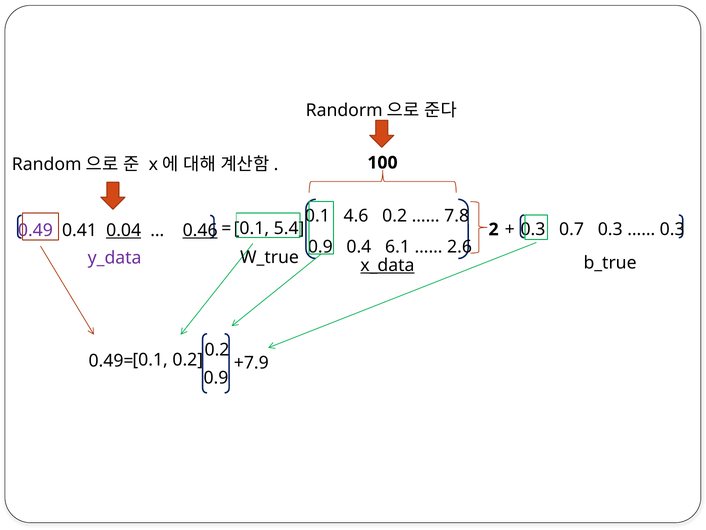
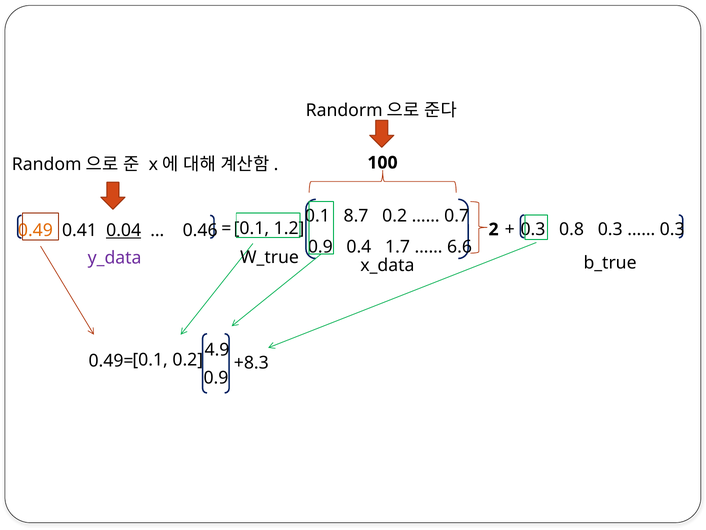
4.6: 4.6 -> 8.7
7.8: 7.8 -> 0.7
5.4: 5.4 -> 1.2
0.7: 0.7 -> 0.8
0.49 colour: purple -> orange
0.46 underline: present -> none
6.1: 6.1 -> 1.7
2.6: 2.6 -> 6.6
x_data underline: present -> none
0.2 at (217, 350): 0.2 -> 4.9
+7.9: +7.9 -> +8.3
